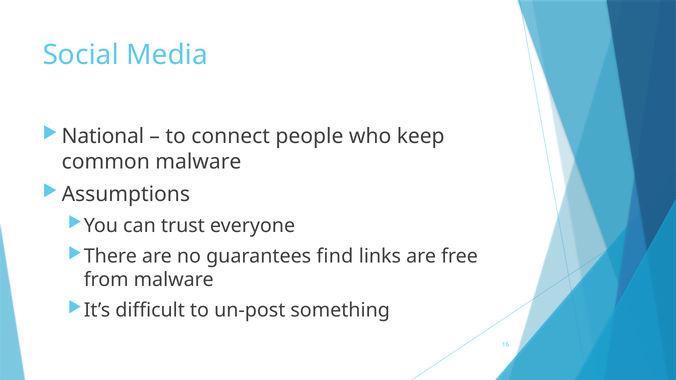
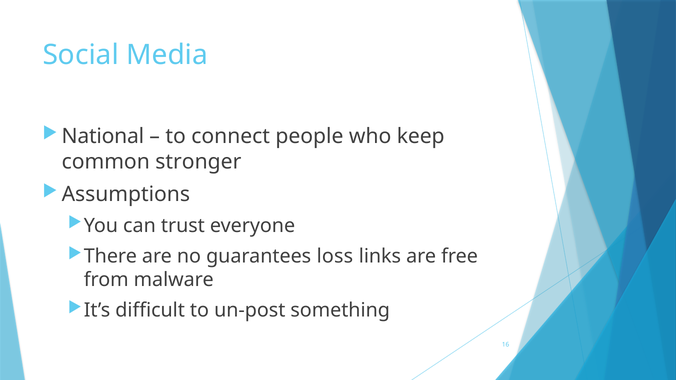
common malware: malware -> stronger
find: find -> loss
